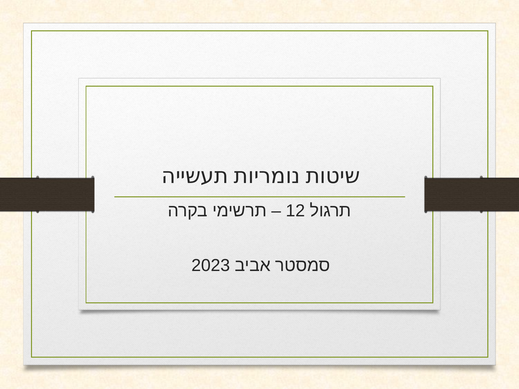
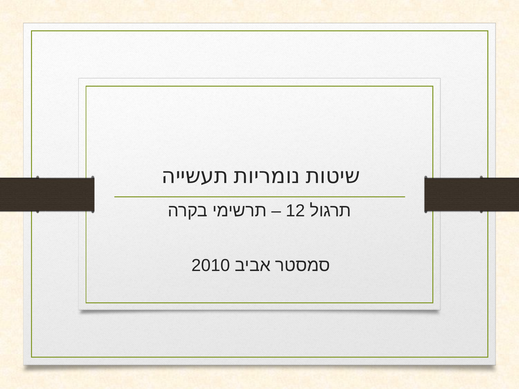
2023: 2023 -> 2010
